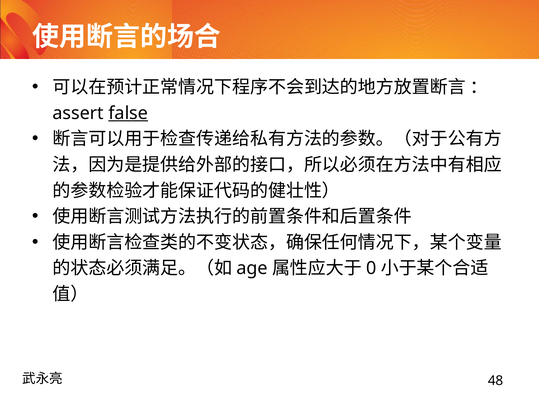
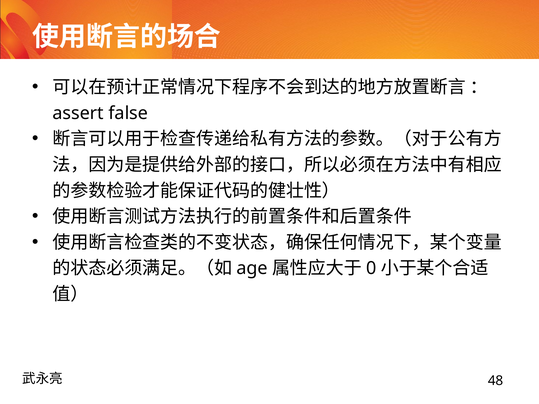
false underline: present -> none
